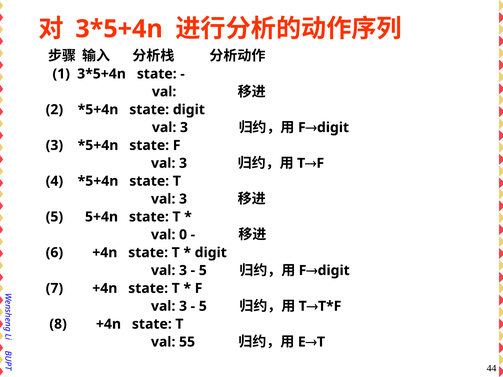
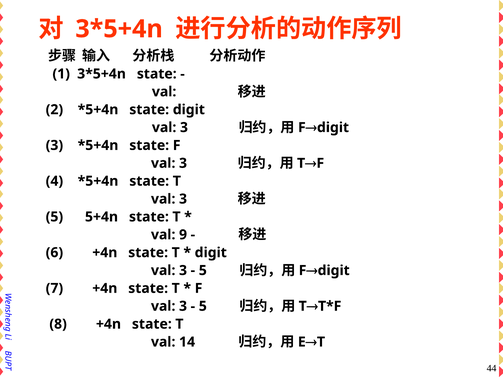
0: 0 -> 9
55: 55 -> 14
